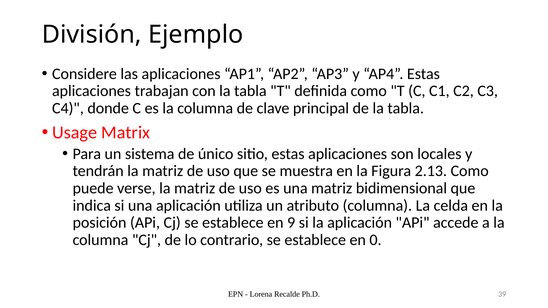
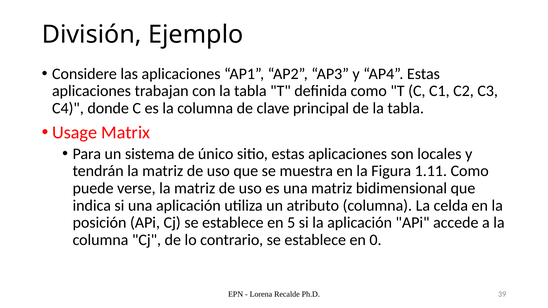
2.13: 2.13 -> 1.11
9: 9 -> 5
